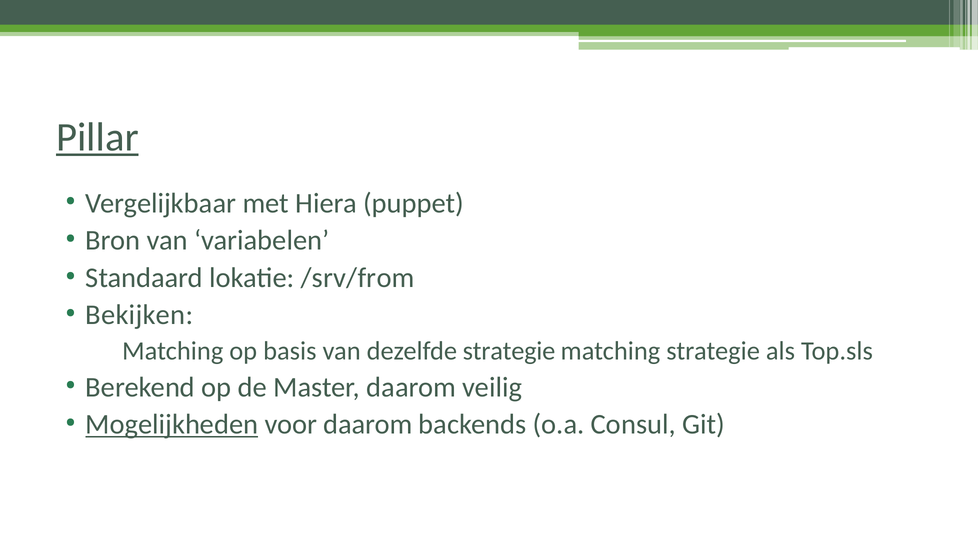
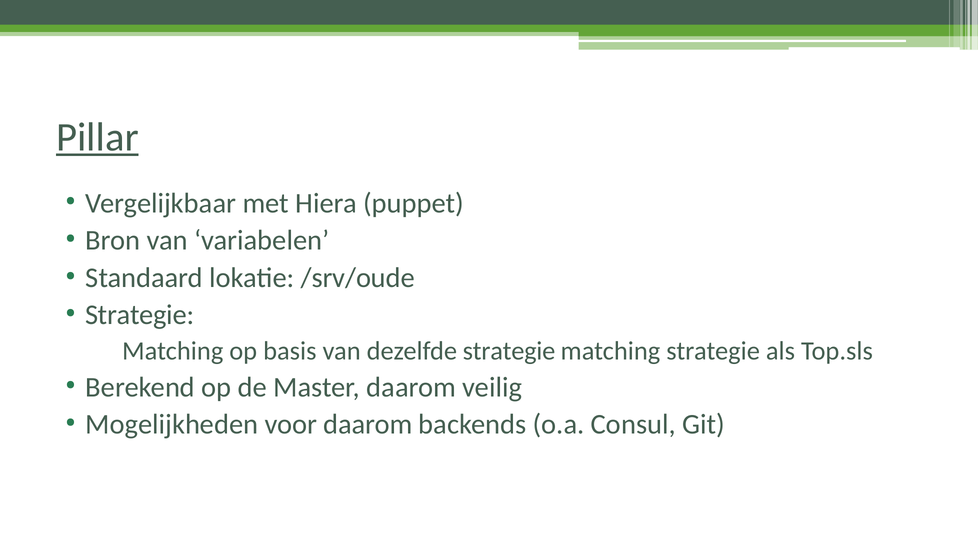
/srv/from: /srv/from -> /srv/oude
Bekijken at (139, 315): Bekijken -> Strategie
Mogelijkheden underline: present -> none
